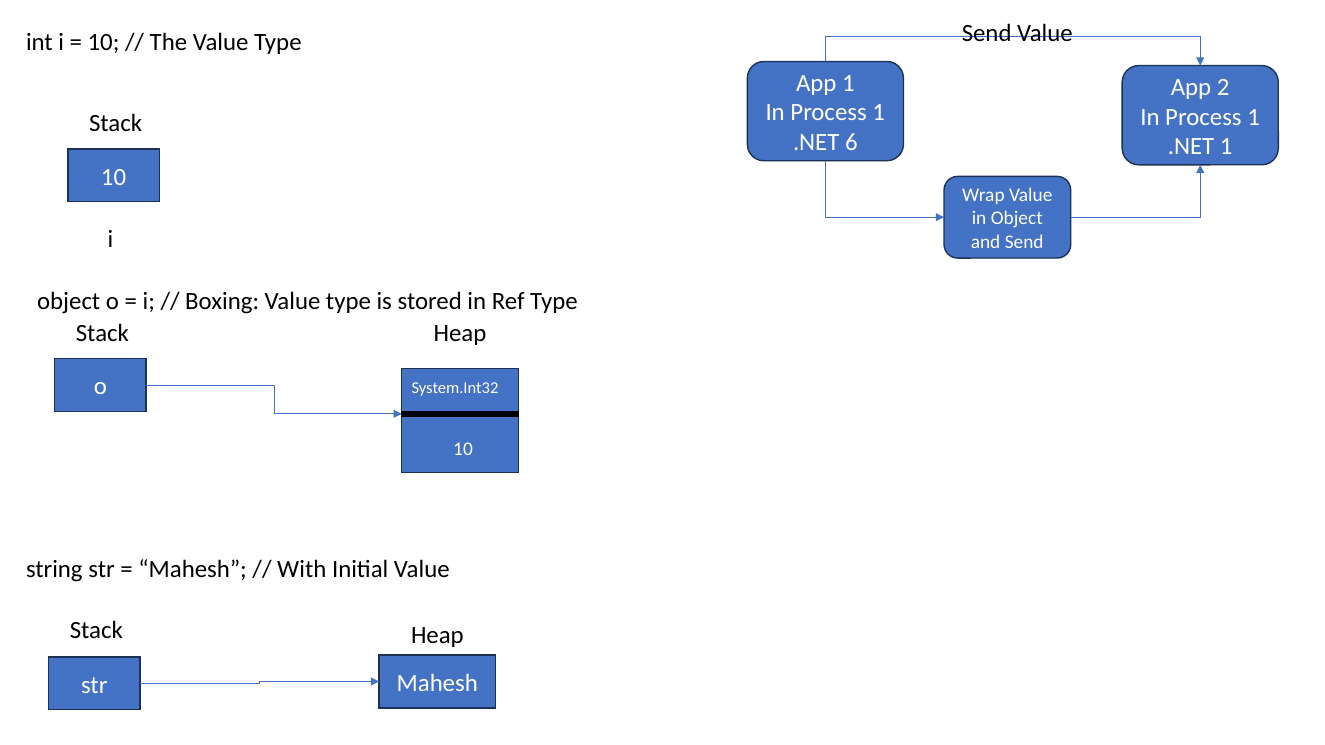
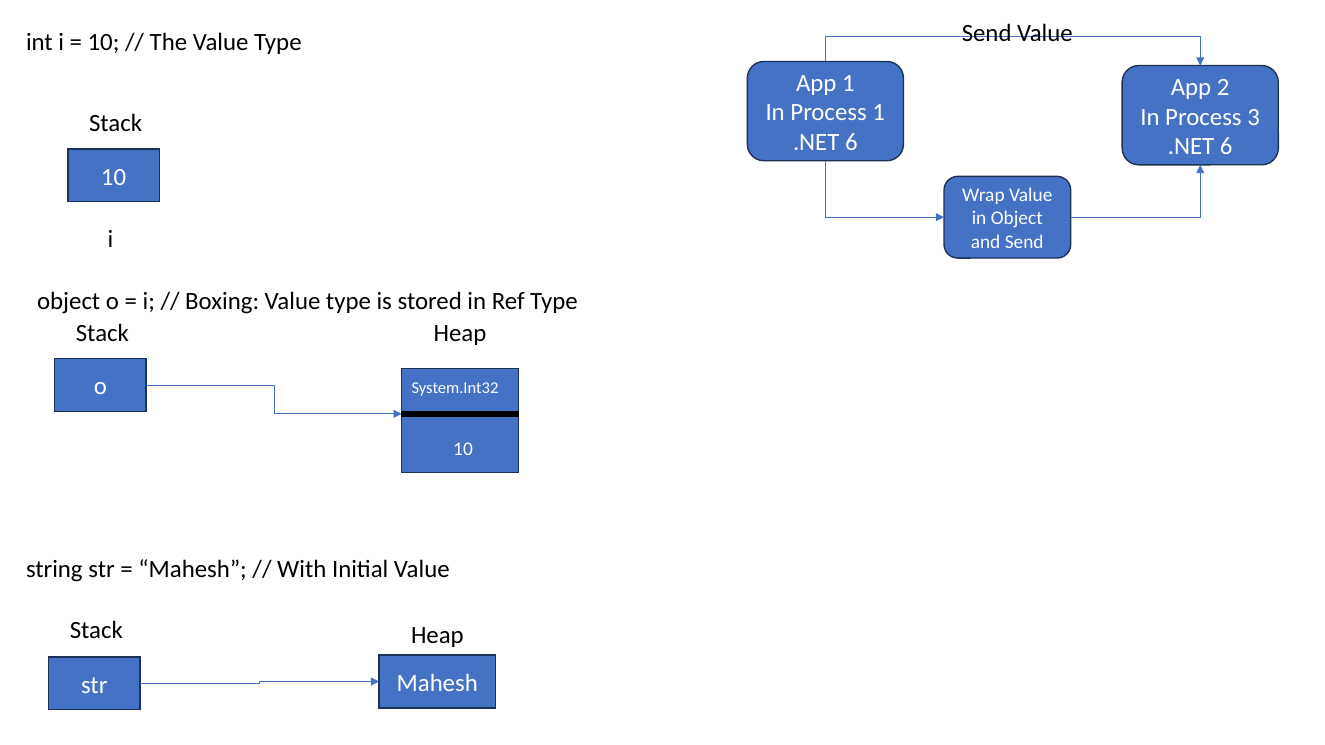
1 at (1254, 117): 1 -> 3
1 at (1226, 147): 1 -> 6
